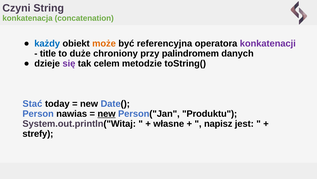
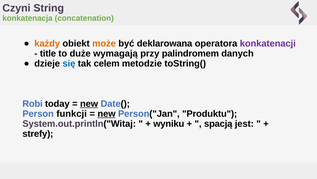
każdy colour: blue -> orange
referencyjna: referencyjna -> deklarowana
chroniony: chroniony -> wymagają
się colour: purple -> blue
Stać: Stać -> Robi
new at (89, 103) underline: none -> present
nawias: nawias -> funkcji
własne: własne -> wyniku
napisz: napisz -> spacją
